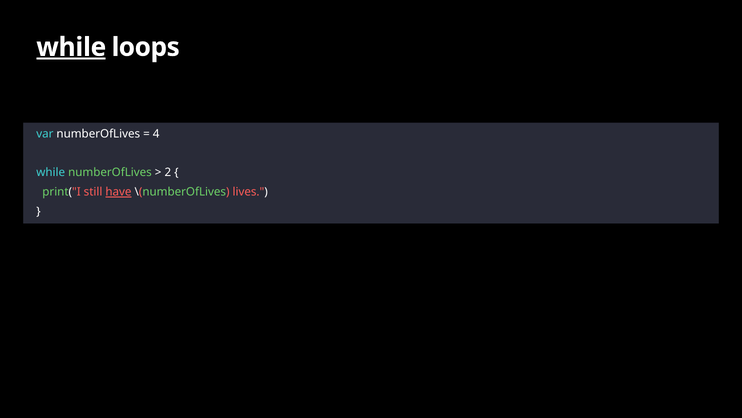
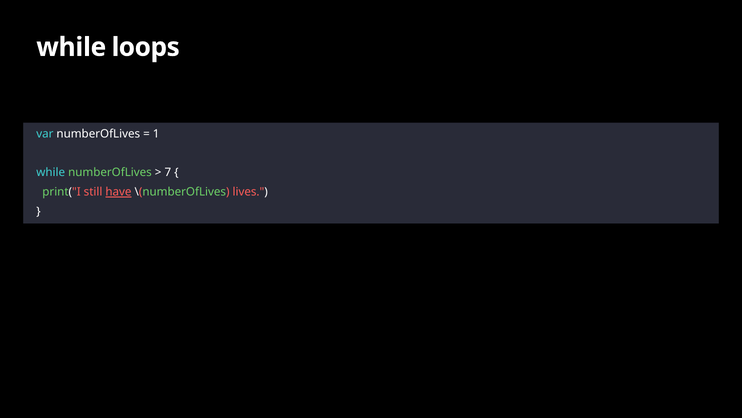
while at (71, 47) underline: present -> none
4: 4 -> 1
2: 2 -> 7
